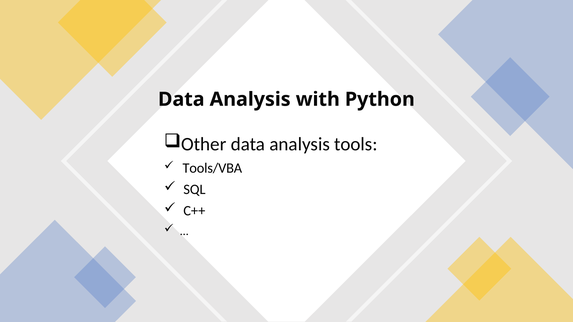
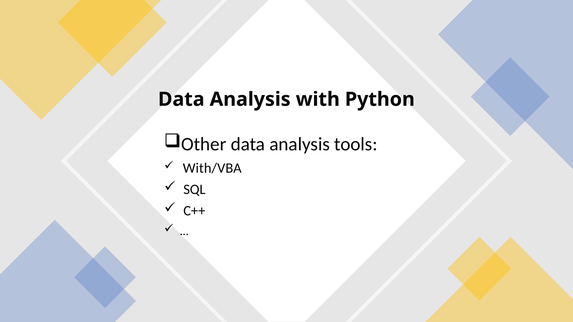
Tools/VBA: Tools/VBA -> With/VBA
